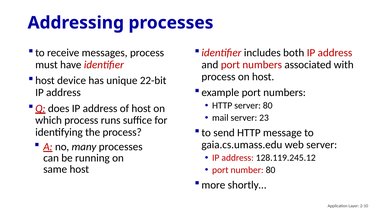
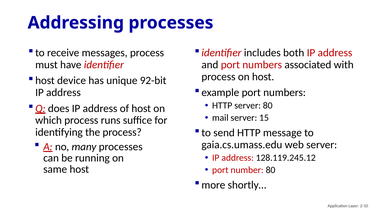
22-bit: 22-bit -> 92-bit
23: 23 -> 15
